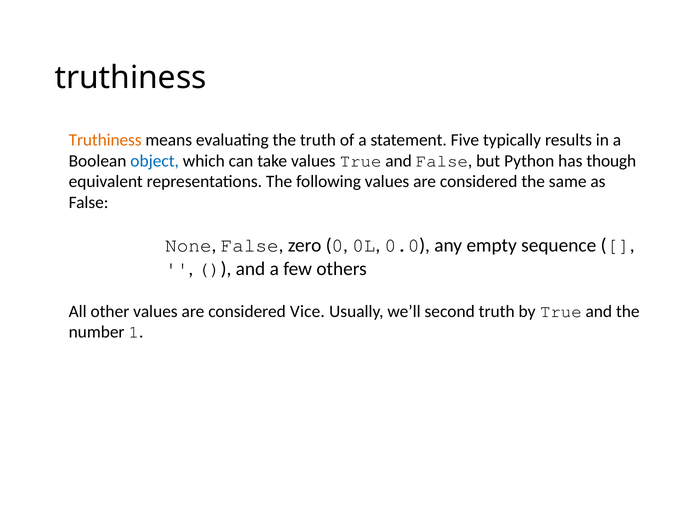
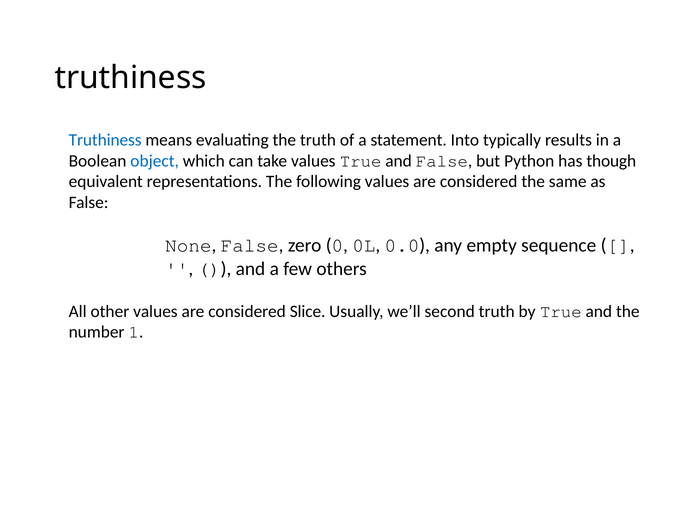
Truthiness at (105, 140) colour: orange -> blue
Five: Five -> Into
Vice: Vice -> Slice
